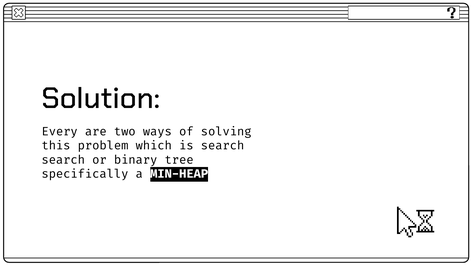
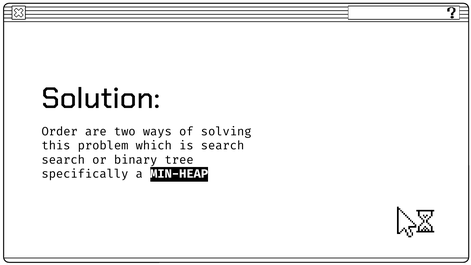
Every: Every -> Order
